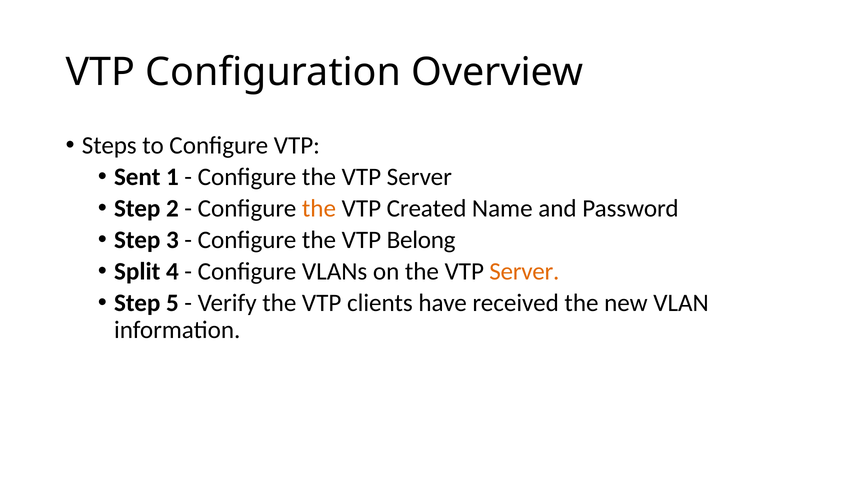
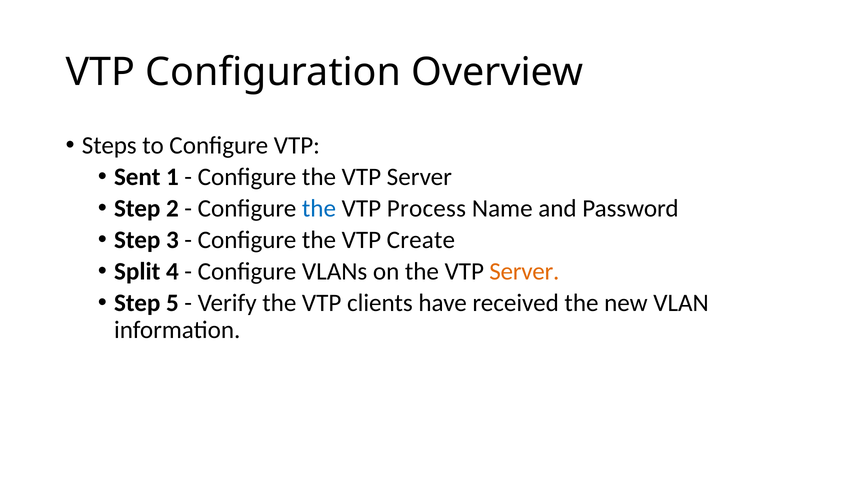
the at (319, 209) colour: orange -> blue
Created: Created -> Process
Belong: Belong -> Create
